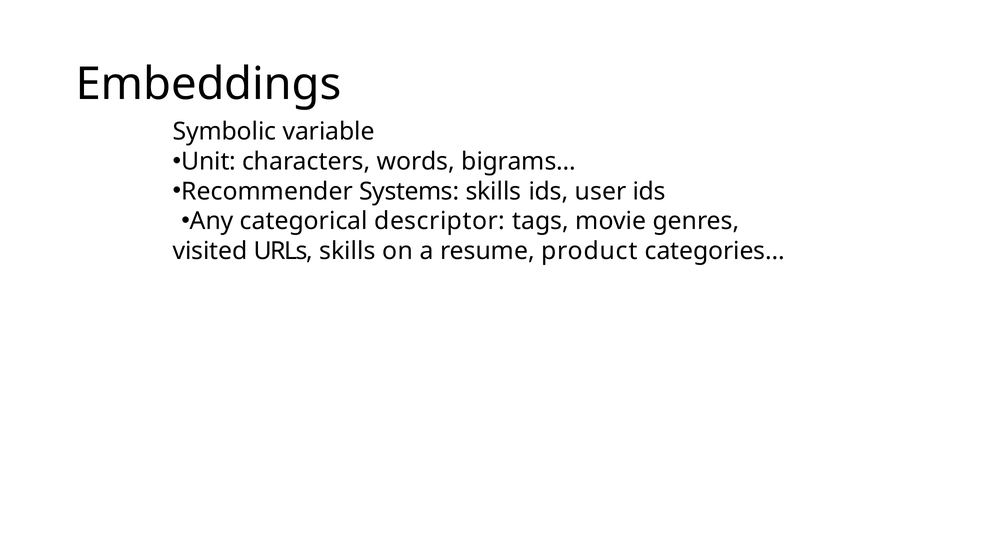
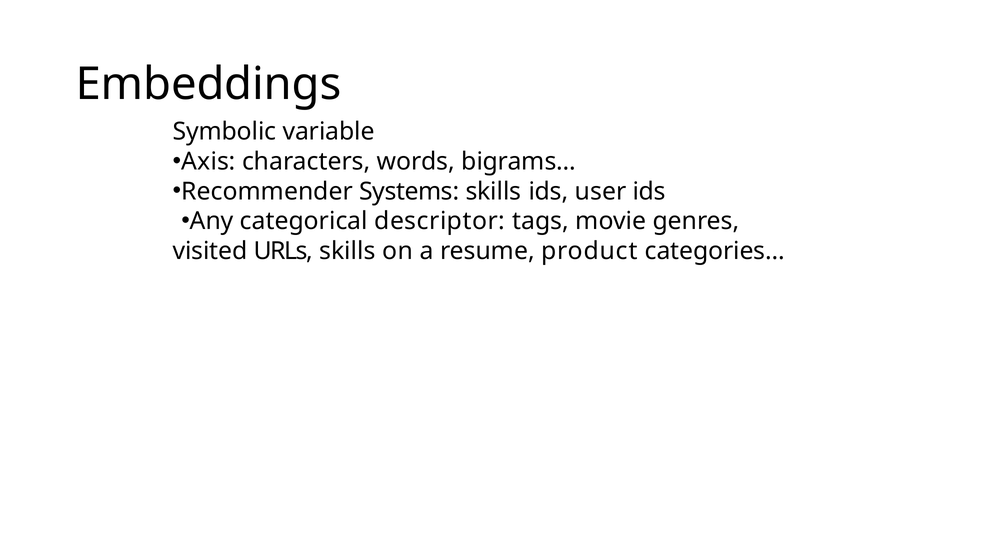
Unit: Unit -> Axis
